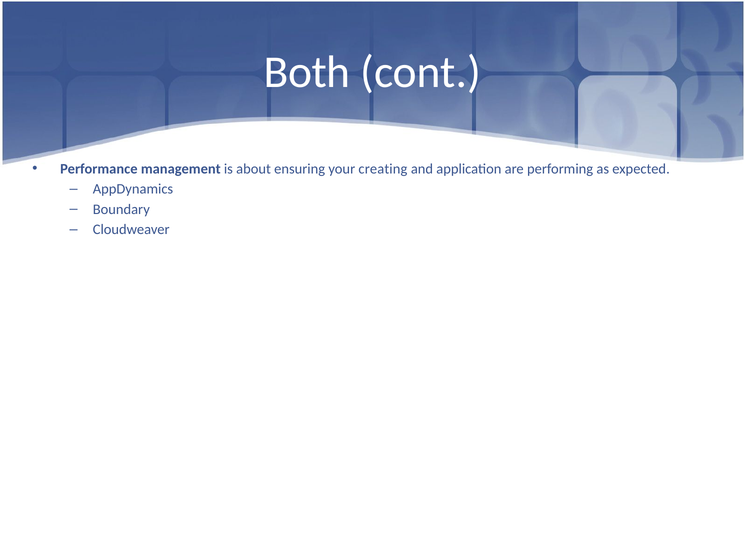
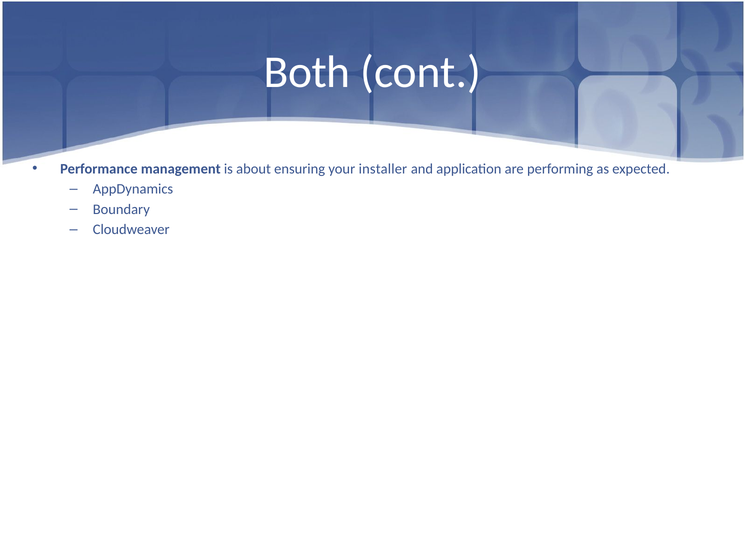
creating: creating -> installer
